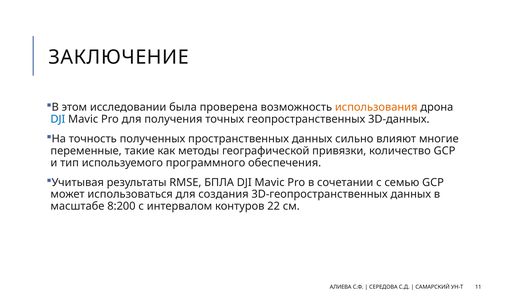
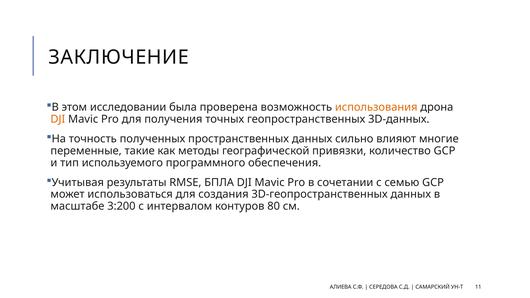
DJI at (58, 119) colour: blue -> orange
8:200: 8:200 -> 3:200
22: 22 -> 80
